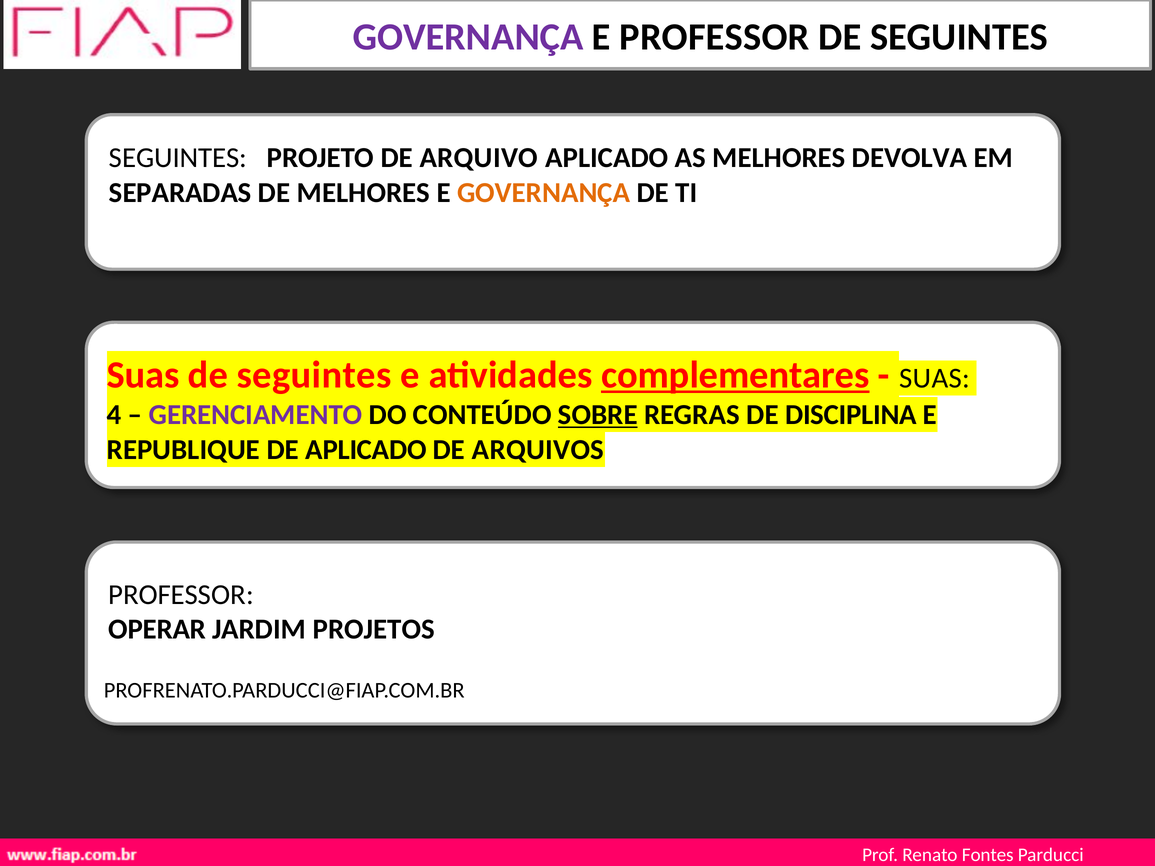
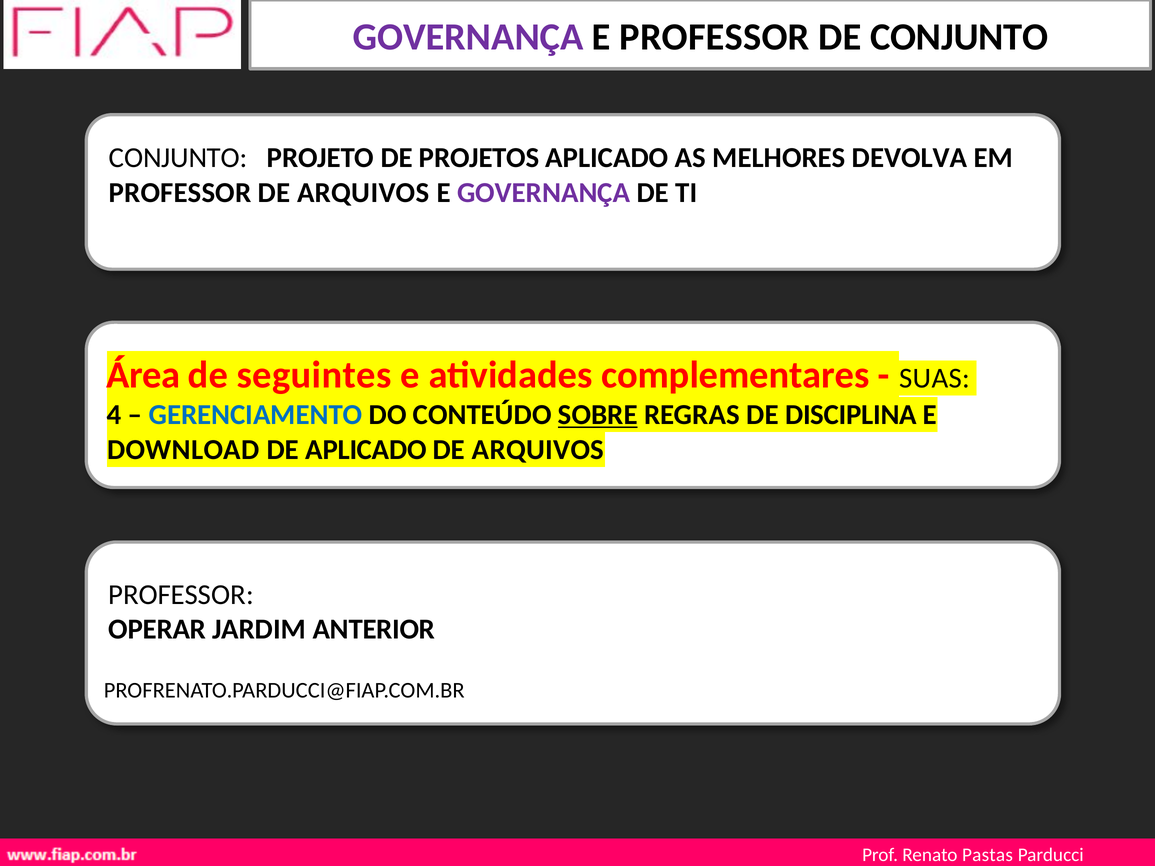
SEGUINTES at (959, 37): SEGUINTES -> CONJUNTO
SEGUINTES at (178, 158): SEGUINTES -> CONJUNTO
ARQUIVO: ARQUIVO -> PROJETOS
SEPARADAS at (180, 193): SEPARADAS -> PROFESSOR
MELHORES at (363, 193): MELHORES -> ARQUIVOS
GOVERNANÇA at (544, 193) colour: orange -> purple
Suas at (143, 375): Suas -> Área
complementares underline: present -> none
GERENCIAMENTO colour: purple -> blue
REPUBLIQUE: REPUBLIQUE -> DOWNLOAD
PROJETOS: PROJETOS -> ANTERIOR
Fontes: Fontes -> Pastas
